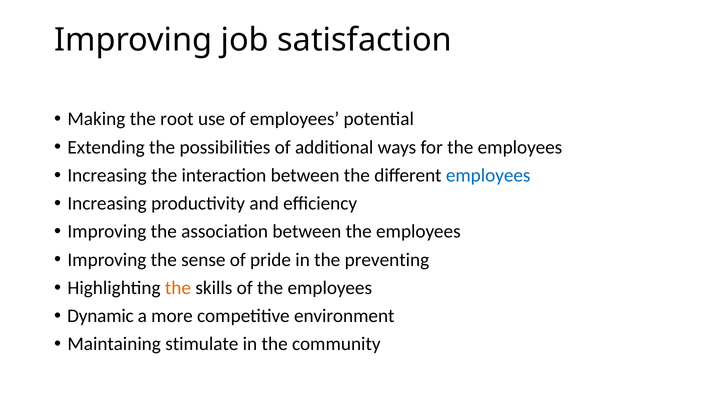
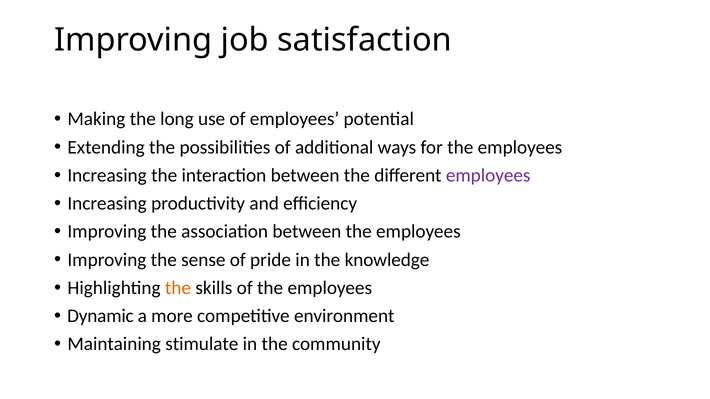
root: root -> long
employees at (488, 176) colour: blue -> purple
preventing: preventing -> knowledge
